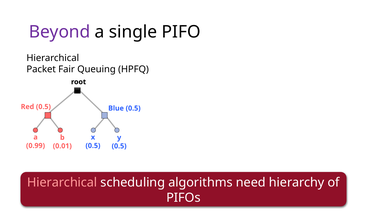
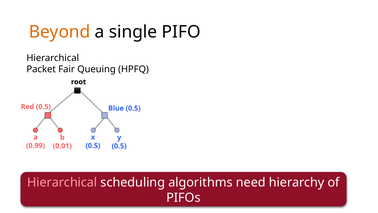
Beyond colour: purple -> orange
